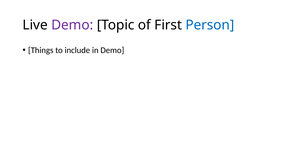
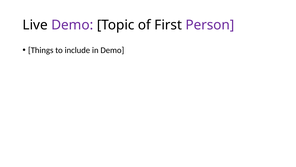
Person colour: blue -> purple
